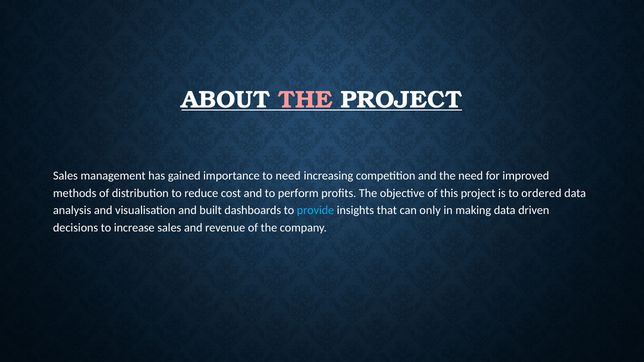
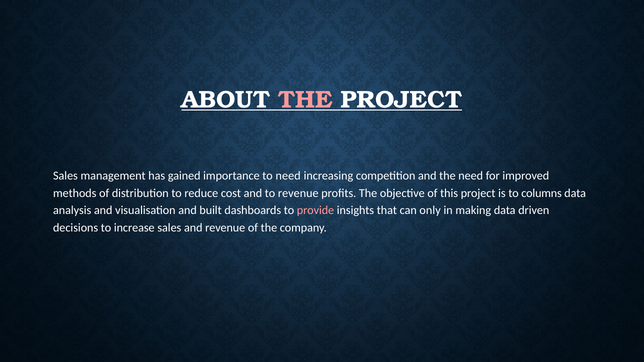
to perform: perform -> revenue
ordered: ordered -> columns
provide colour: light blue -> pink
